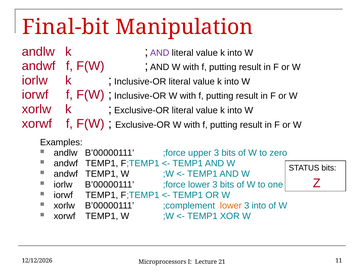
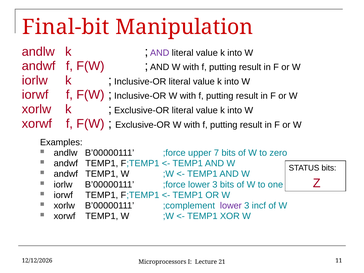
upper 3: 3 -> 7
lower at (231, 206) colour: orange -> purple
3 into: into -> incf
